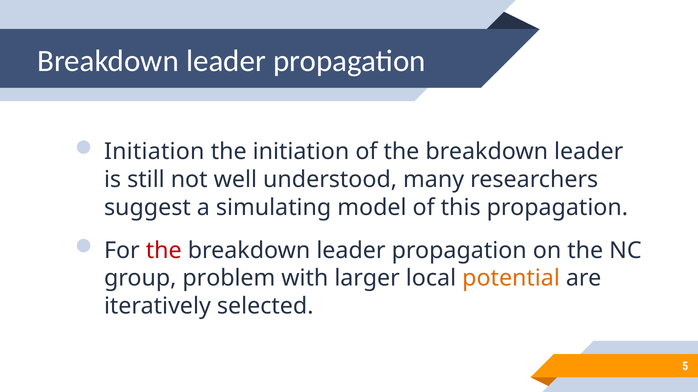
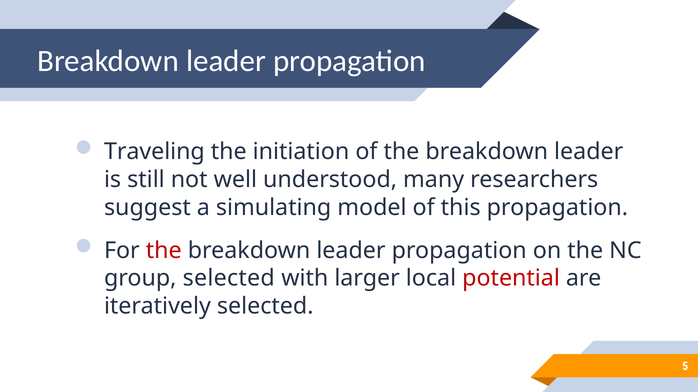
Initiation at (154, 152): Initiation -> Traveling
group problem: problem -> selected
potential colour: orange -> red
